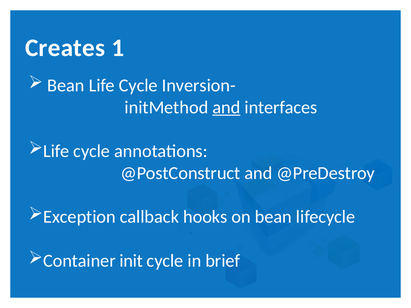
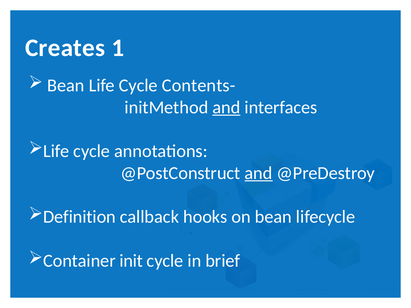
Inversion-: Inversion- -> Contents-
and at (259, 173) underline: none -> present
Exception: Exception -> Definition
